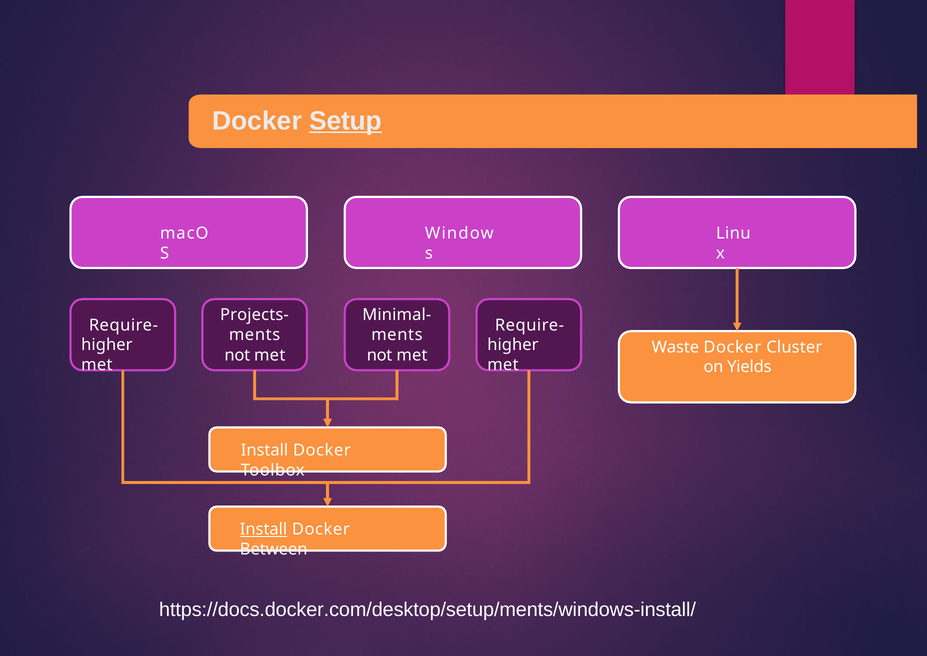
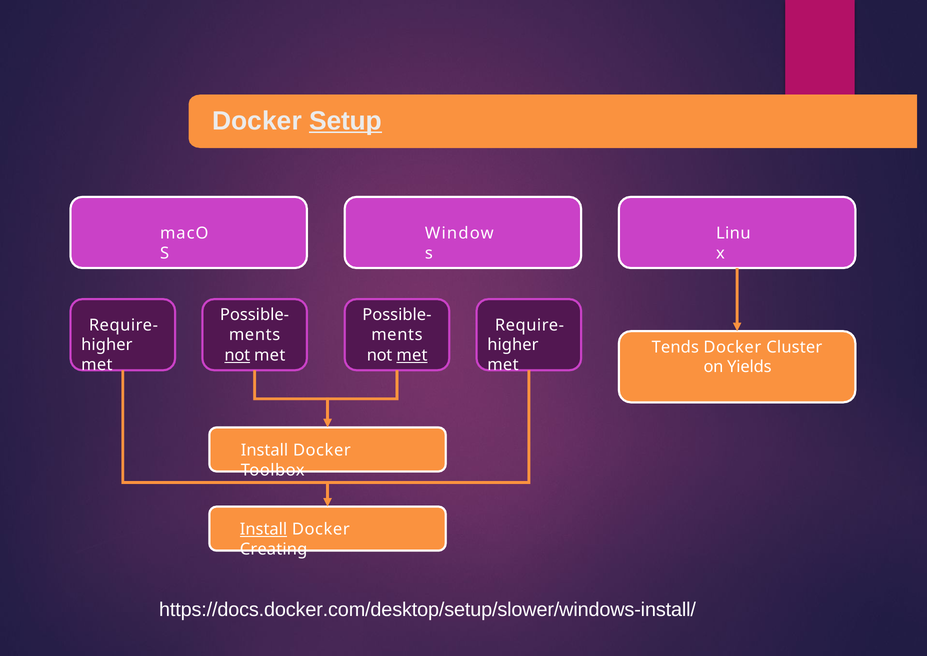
Projects- at (254, 315): Projects- -> Possible-
Minimal- at (397, 315): Minimal- -> Possible-
Waste: Waste -> Tends
not at (237, 355) underline: none -> present
met at (412, 355) underline: none -> present
Between: Between -> Creating
https://docs.docker.com/desktop/setup/ments/windows-install/: https://docs.docker.com/desktop/setup/ments/windows-install/ -> https://docs.docker.com/desktop/setup/slower/windows-install/
